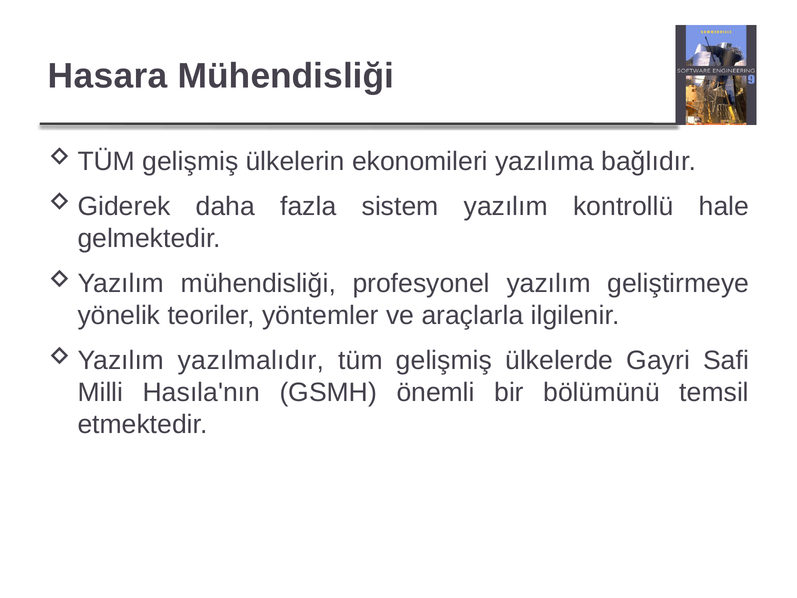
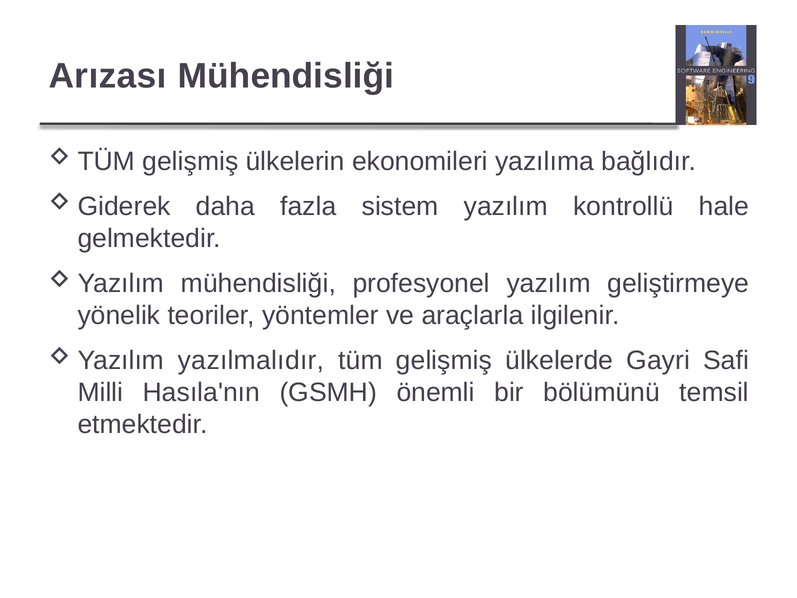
Hasara: Hasara -> Arızası
